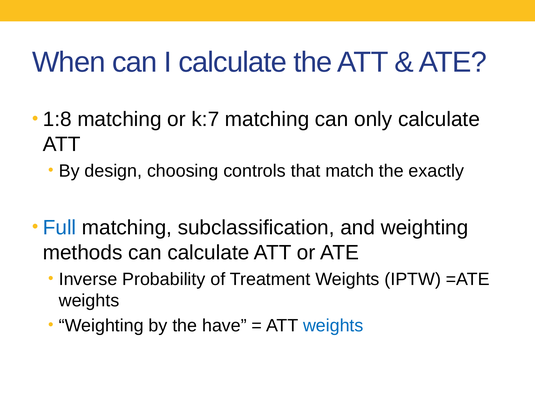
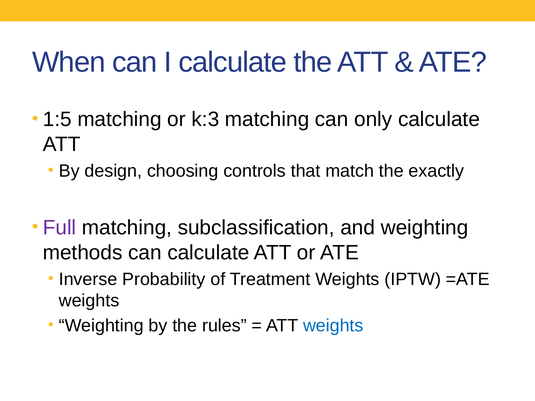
1:8: 1:8 -> 1:5
k:7: k:7 -> k:3
Full colour: blue -> purple
have: have -> rules
